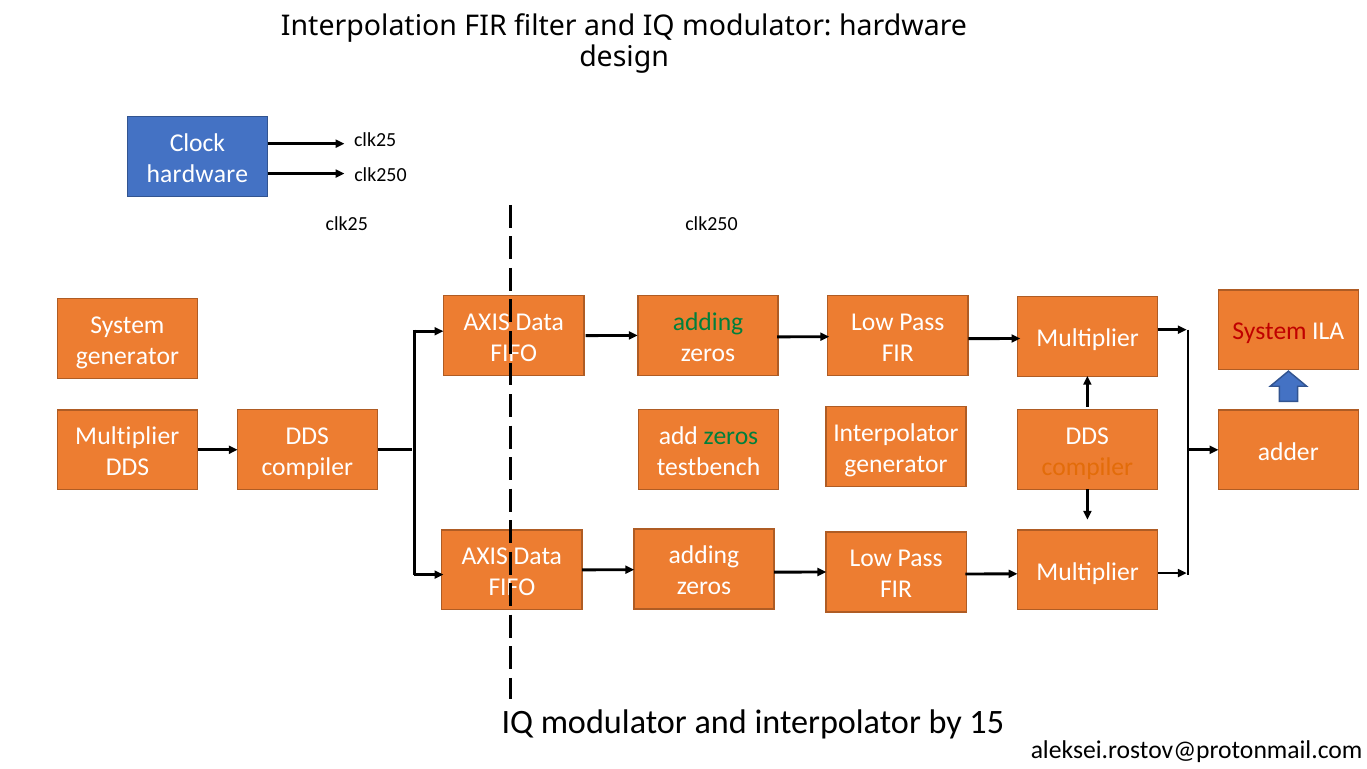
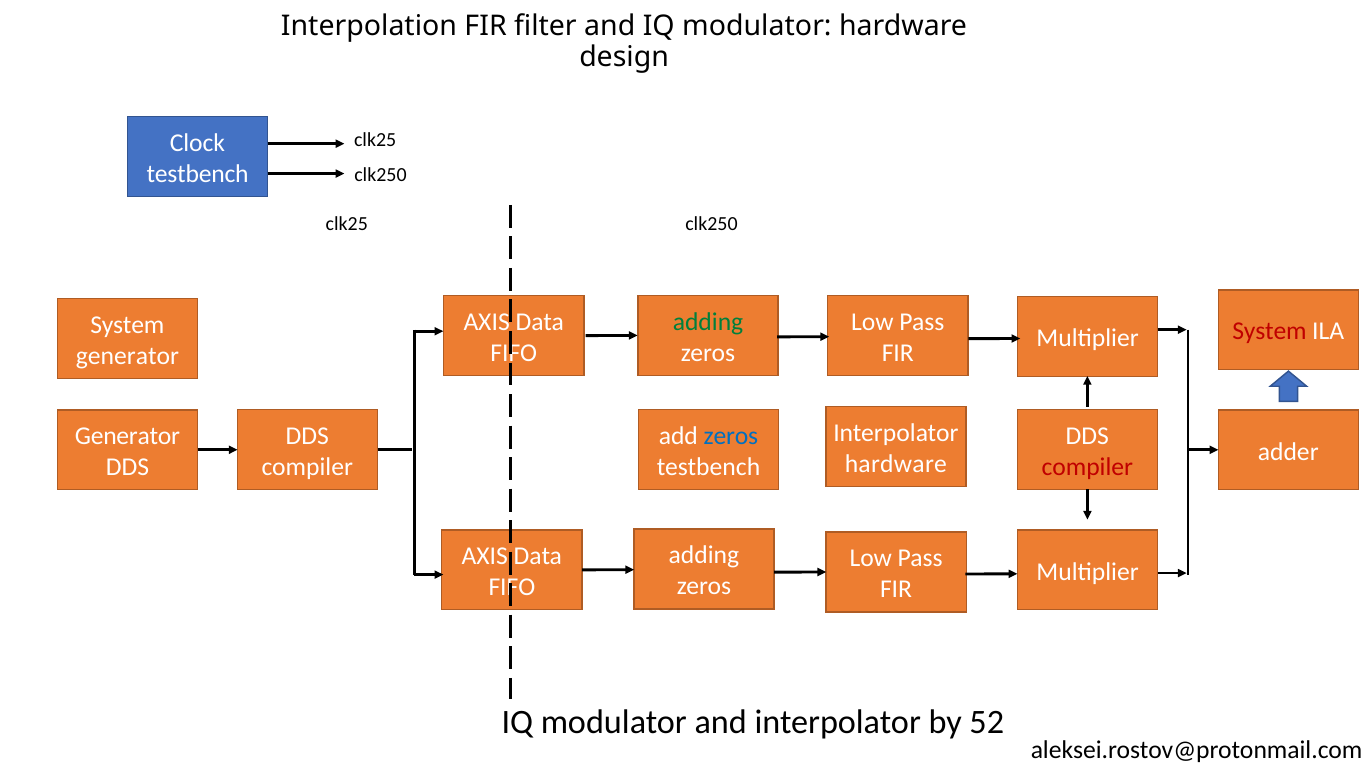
hardware at (197, 174): hardware -> testbench
zeros at (731, 436) colour: green -> blue
Multiplier at (127, 436): Multiplier -> Generator
generator at (896, 464): generator -> hardware
compiler at (1087, 467) colour: orange -> red
15: 15 -> 52
